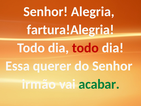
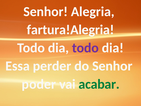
todo at (85, 48) colour: red -> purple
querer: querer -> perder
irmão: irmão -> poder
